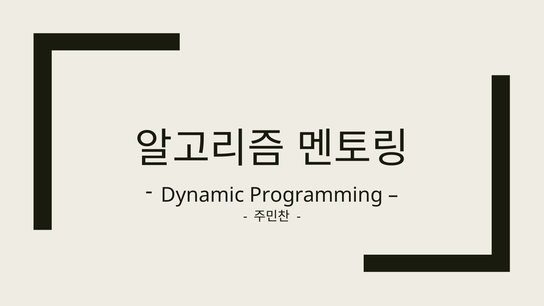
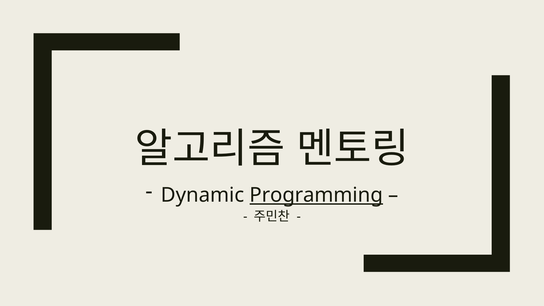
Programming underline: none -> present
